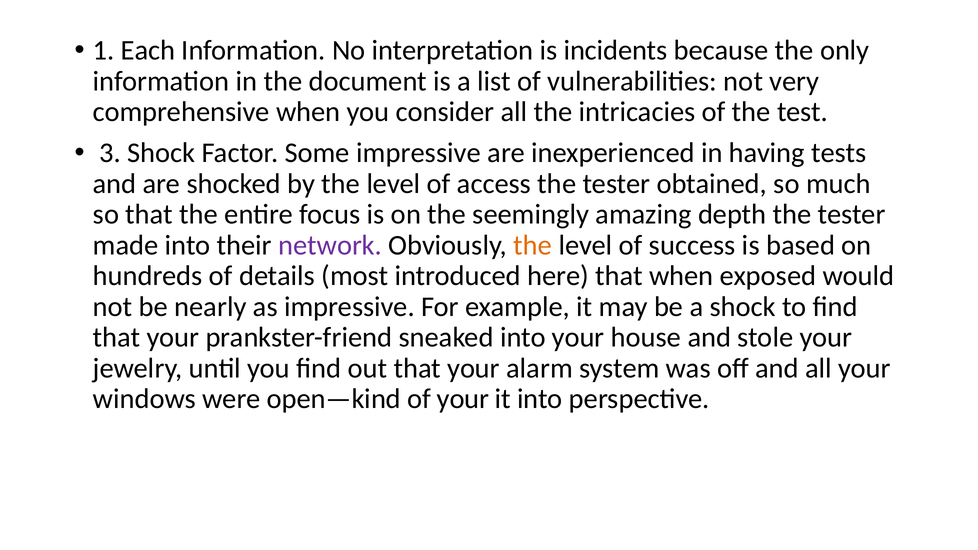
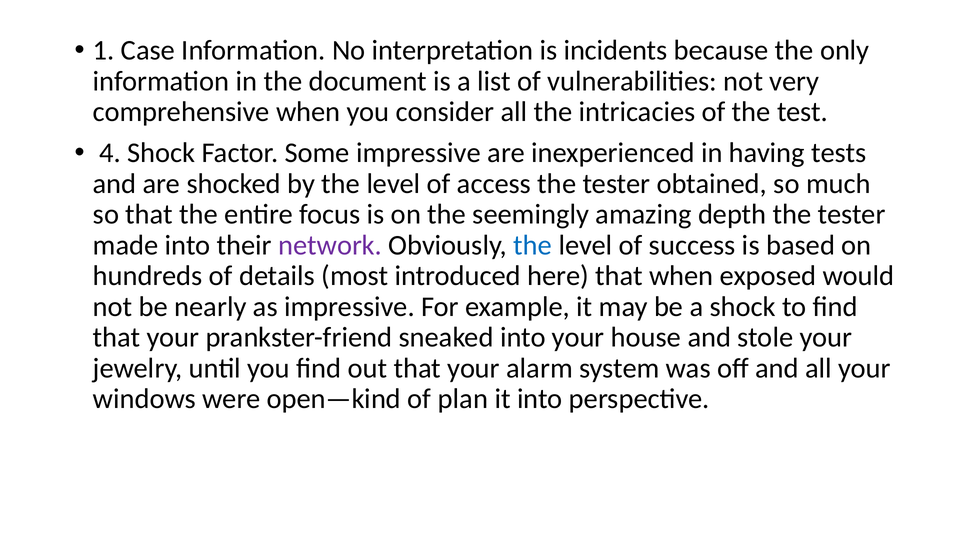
Each: Each -> Case
3: 3 -> 4
the at (533, 245) colour: orange -> blue
of your: your -> plan
